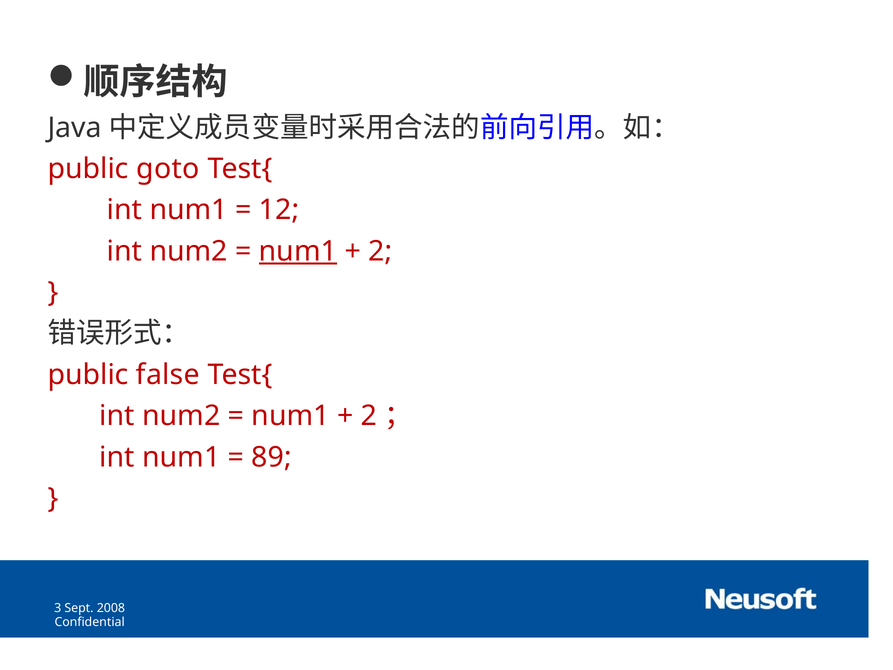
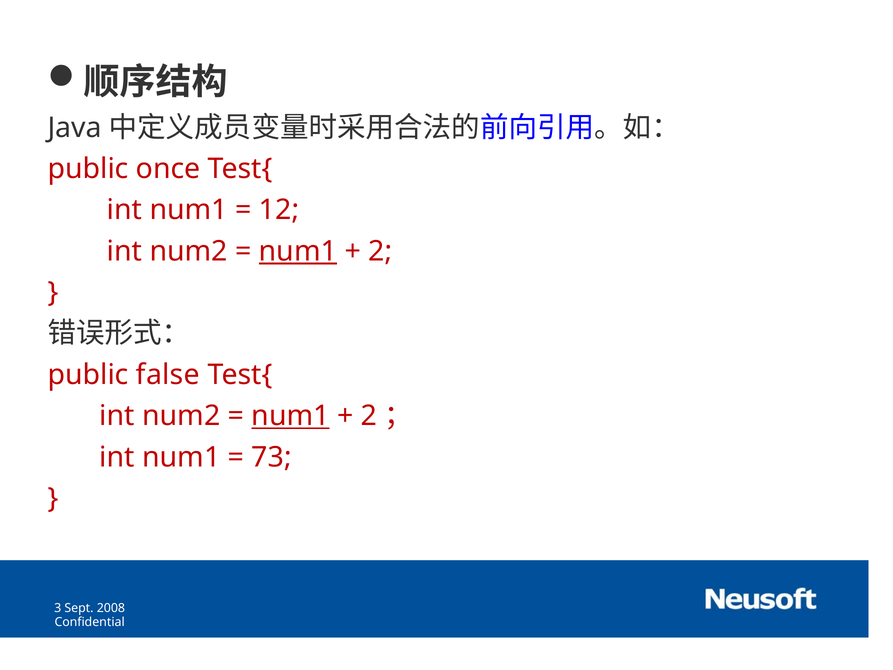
goto: goto -> once
num1 at (291, 416) underline: none -> present
89: 89 -> 73
